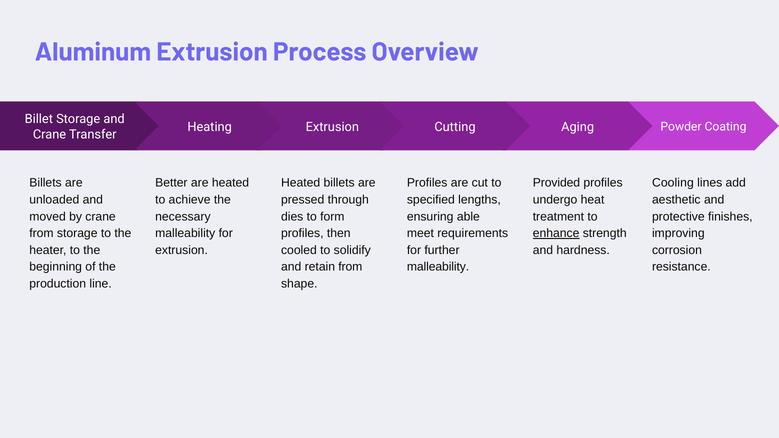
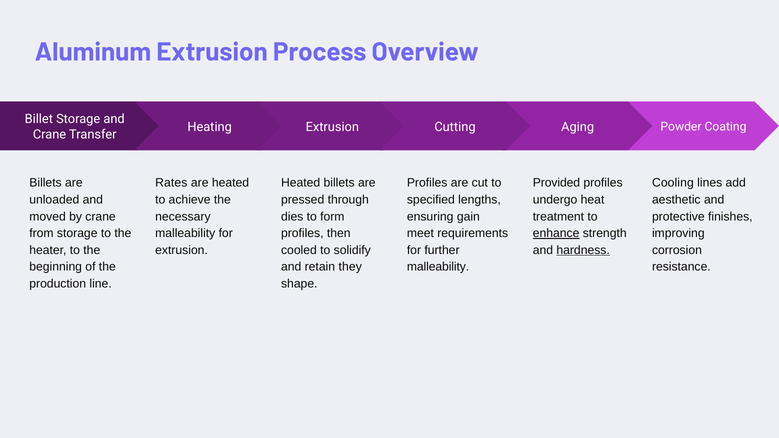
Better: Better -> Rates
able: able -> gain
hardness underline: none -> present
retain from: from -> they
